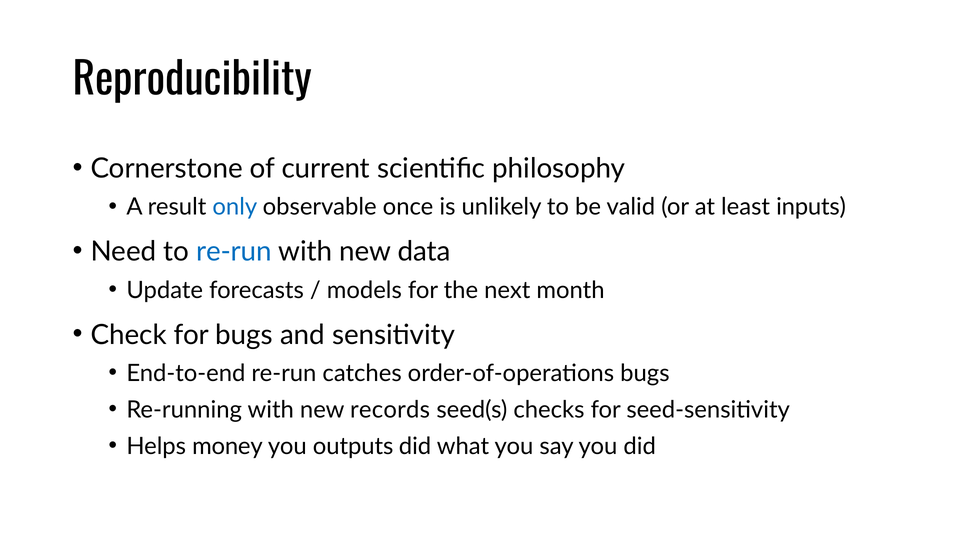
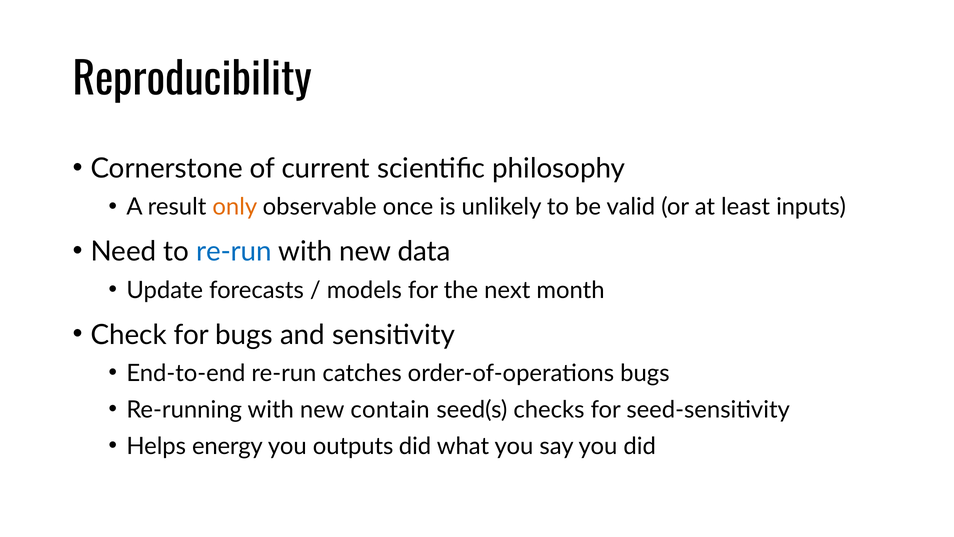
only colour: blue -> orange
records: records -> contain
money: money -> energy
